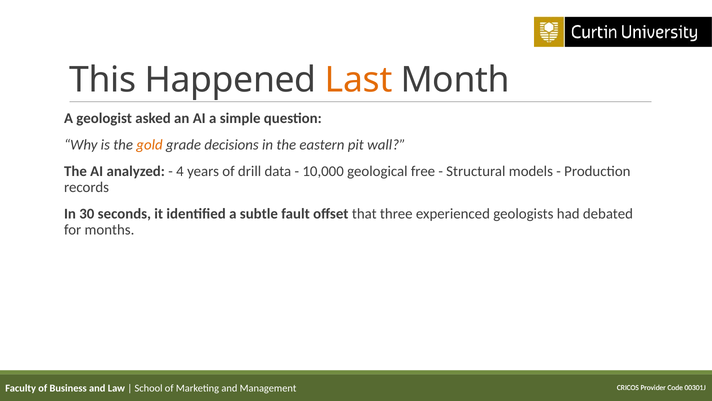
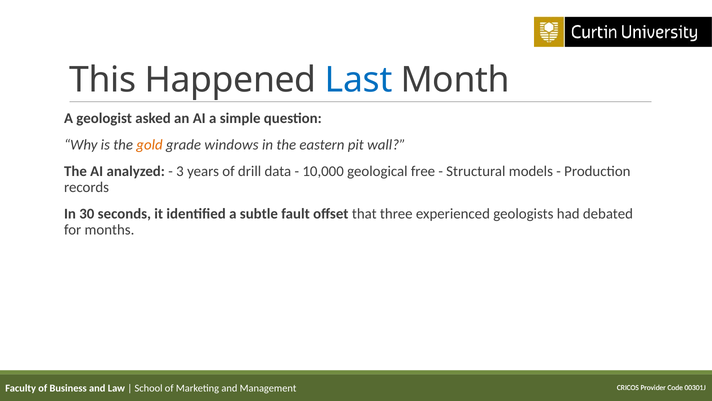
Last colour: orange -> blue
decisions: decisions -> windows
4: 4 -> 3
